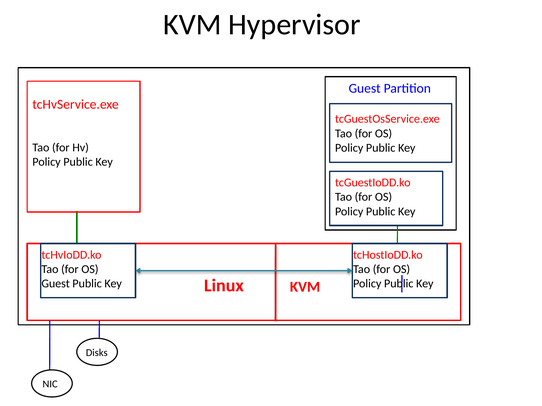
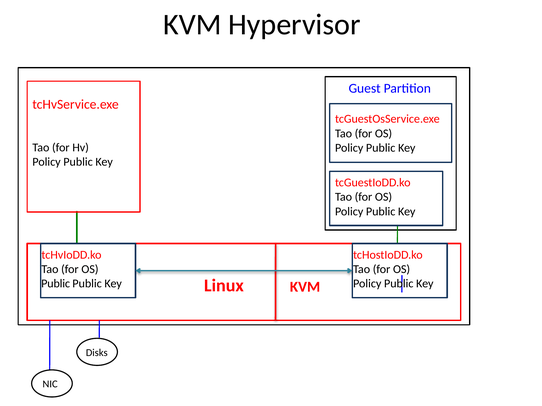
Guest at (56, 284): Guest -> Public
